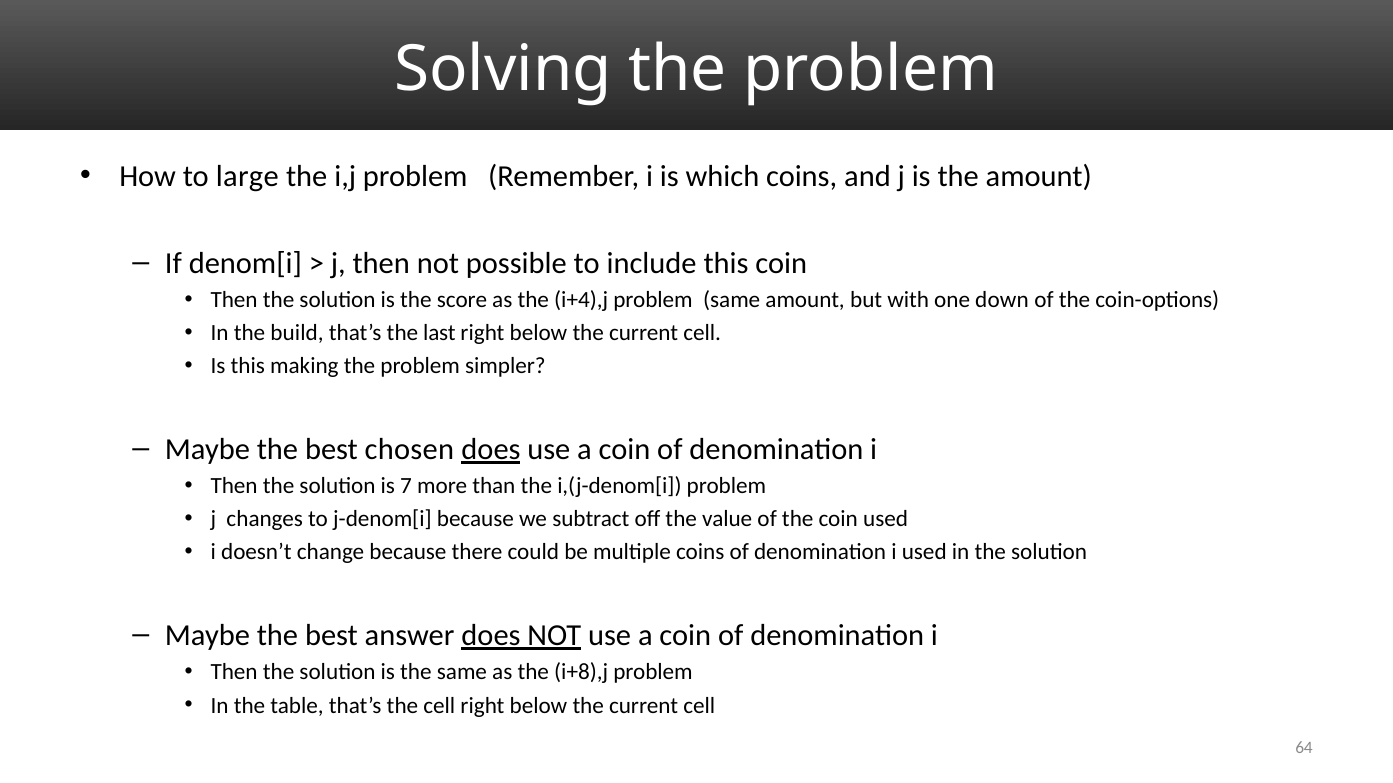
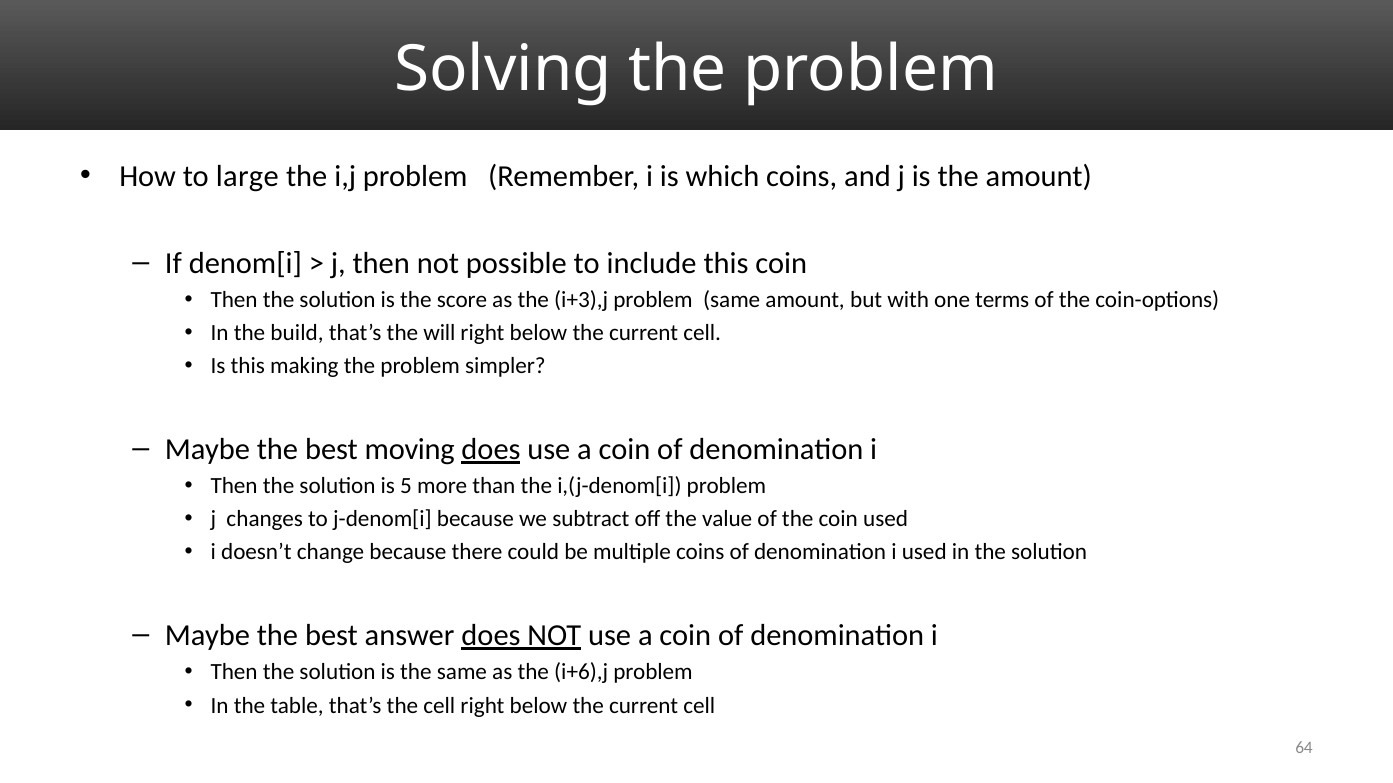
i+4),j: i+4),j -> i+3),j
down: down -> terms
last: last -> will
chosen: chosen -> moving
7: 7 -> 5
i+8),j: i+8),j -> i+6),j
